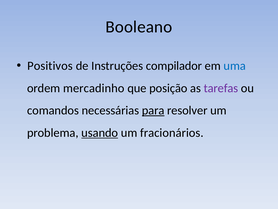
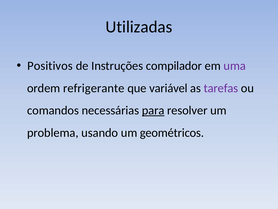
Booleano: Booleano -> Utilizadas
uma colour: blue -> purple
mercadinho: mercadinho -> refrigerante
posição: posição -> variável
usando underline: present -> none
fracionários: fracionários -> geométricos
